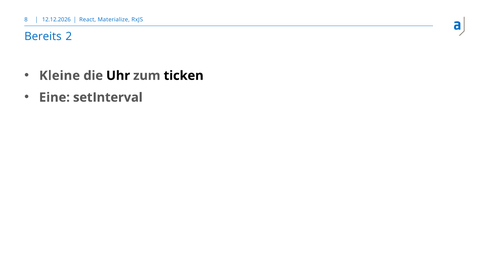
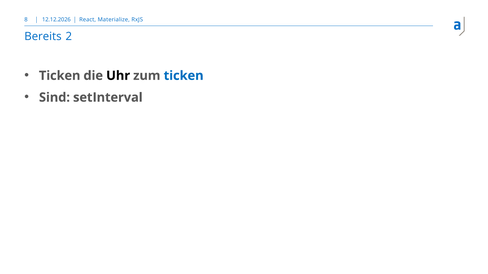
Kleine at (60, 76): Kleine -> Ticken
ticken at (184, 76) colour: black -> blue
Eine: Eine -> Sind
